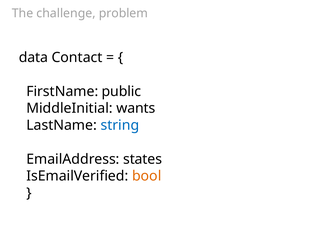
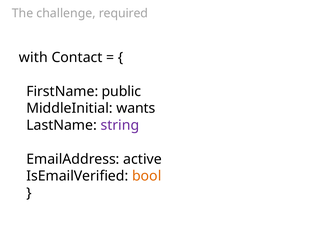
problem: problem -> required
data: data -> with
string colour: blue -> purple
states: states -> active
